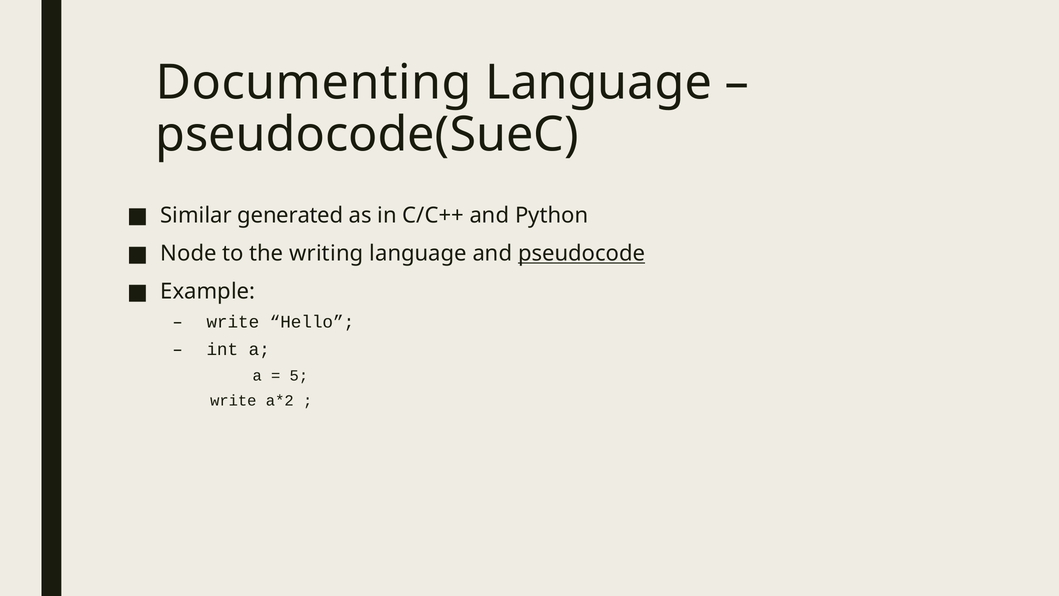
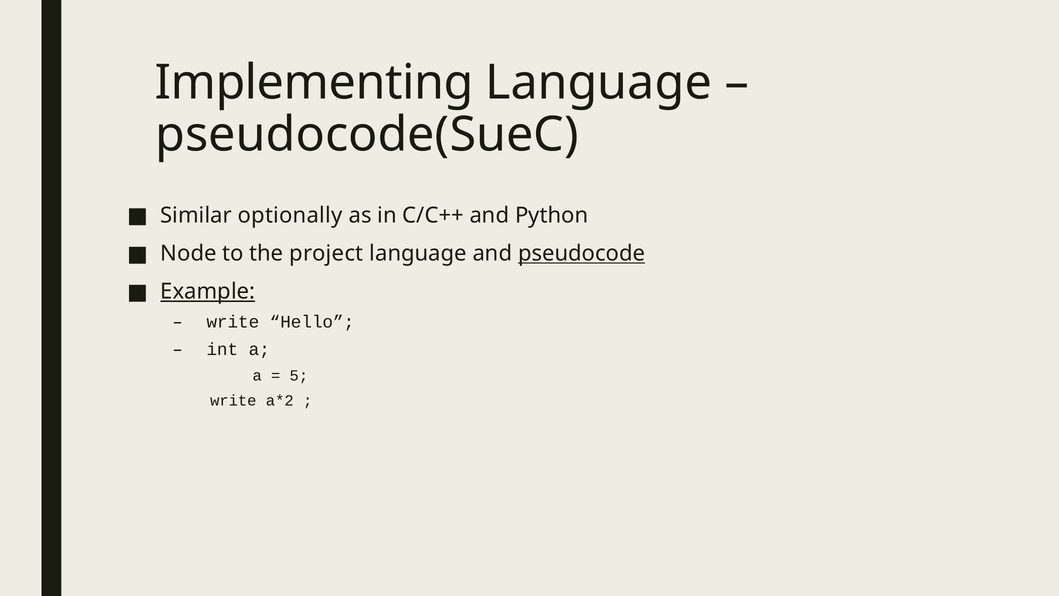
Documenting: Documenting -> Implementing
generated: generated -> optionally
writing: writing -> project
Example underline: none -> present
